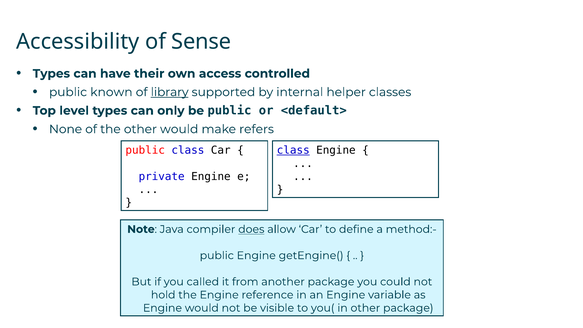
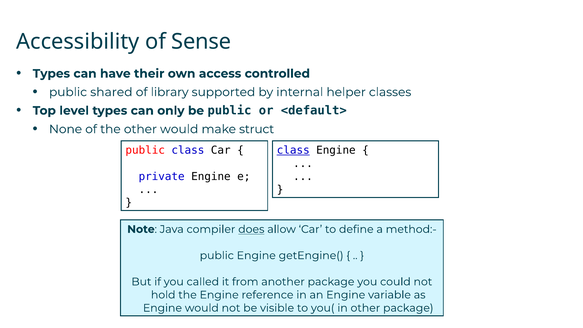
known: known -> shared
library underline: present -> none
refers: refers -> struct
